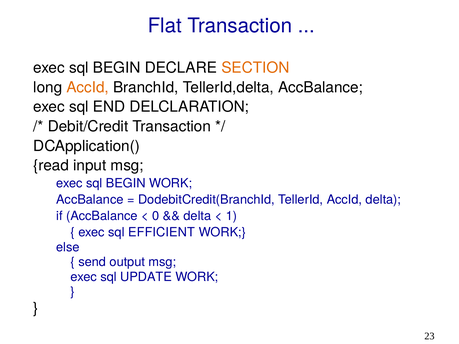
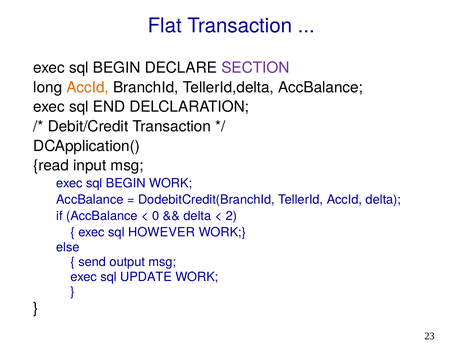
SECTION colour: orange -> purple
1: 1 -> 2
EFFICIENT: EFFICIENT -> HOWEVER
